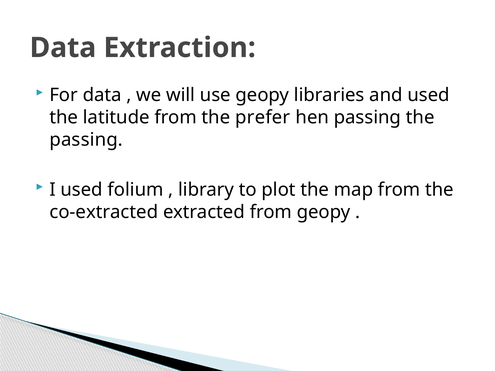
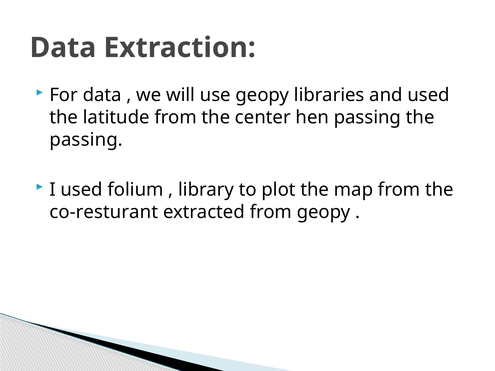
prefer: prefer -> center
co-extracted: co-extracted -> co-resturant
